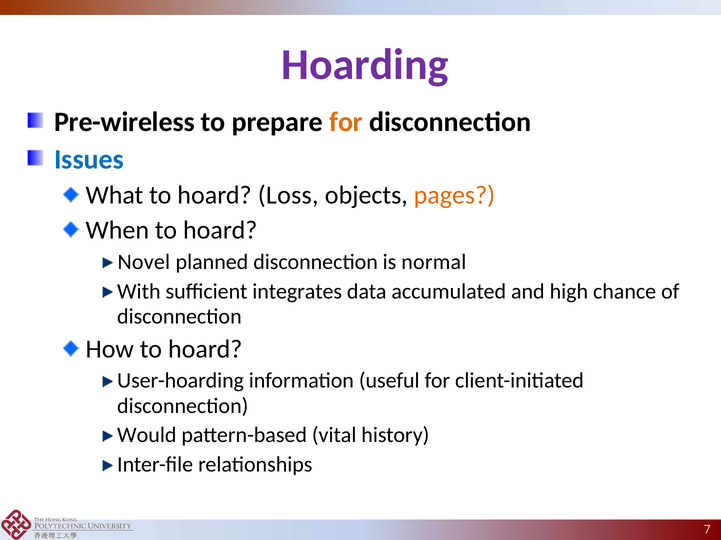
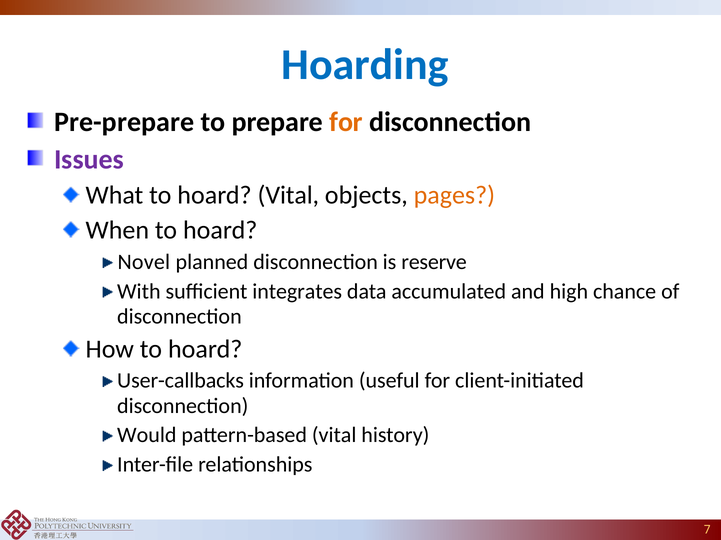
Hoarding colour: purple -> blue
Pre-wireless: Pre-wireless -> Pre-prepare
Issues colour: blue -> purple
hoard Loss: Loss -> Vital
normal: normal -> reserve
User-hoarding: User-hoarding -> User-callbacks
